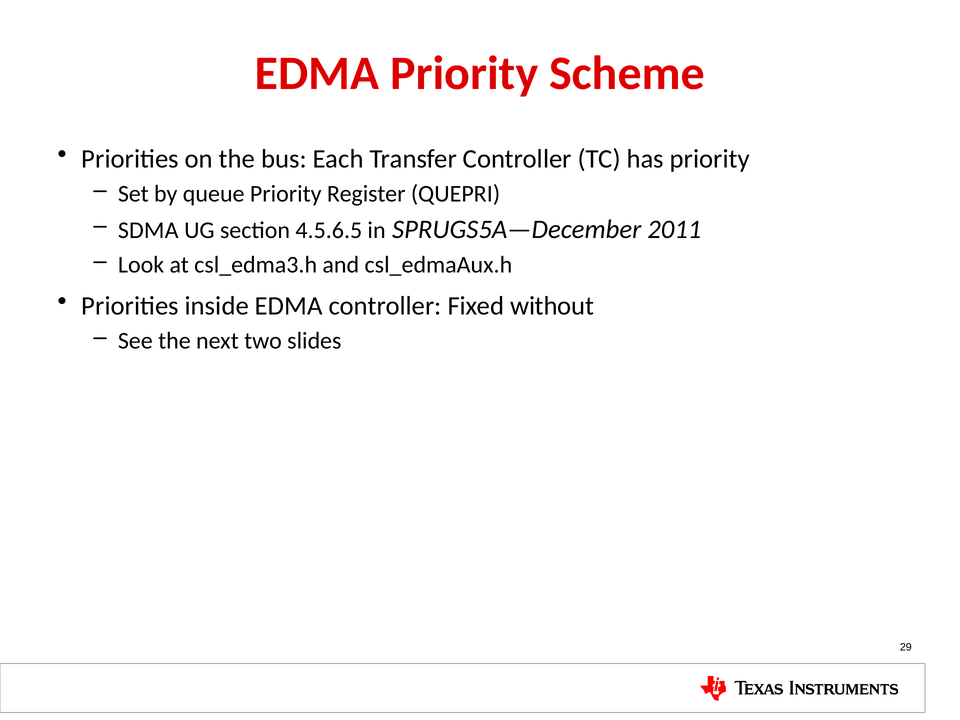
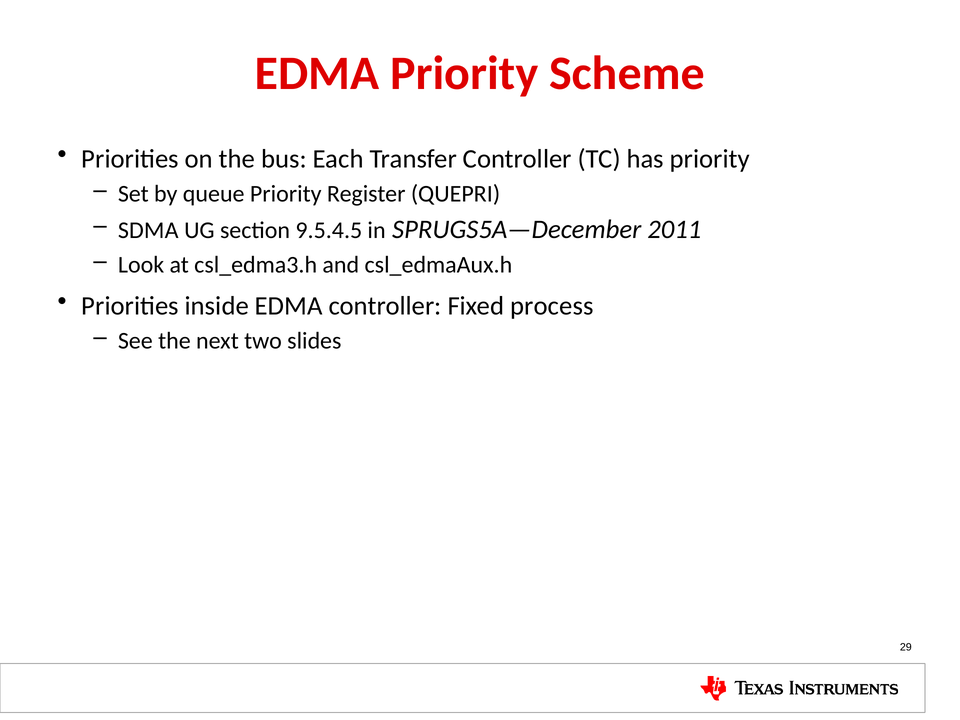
4.5.6.5: 4.5.6.5 -> 9.5.4.5
without: without -> process
